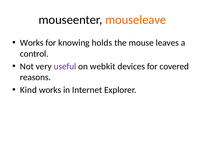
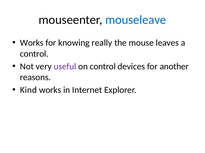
mouseleave colour: orange -> blue
holds: holds -> really
on webkit: webkit -> control
covered: covered -> another
